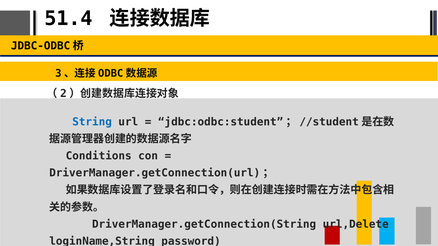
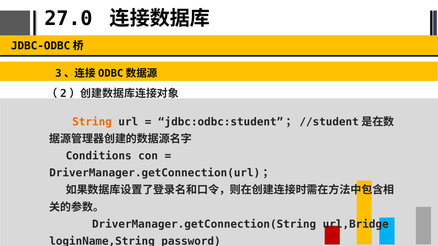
51.4: 51.4 -> 27.0
String colour: blue -> orange
url,Delete: url,Delete -> url,Bridge
